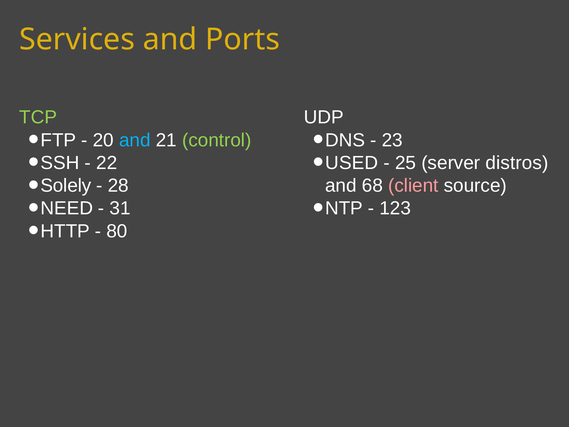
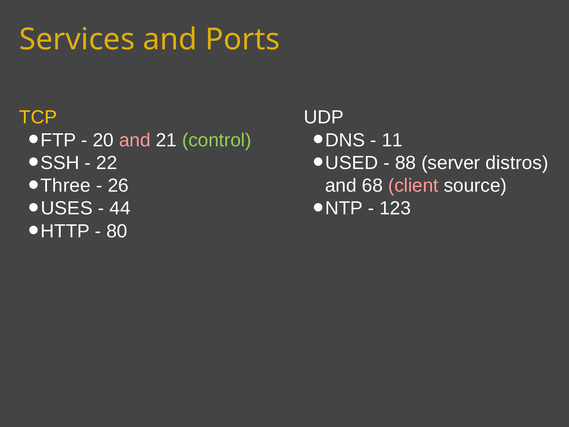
TCP colour: light green -> yellow
and at (135, 140) colour: light blue -> pink
23: 23 -> 11
25: 25 -> 88
Solely: Solely -> Three
28: 28 -> 26
NEED: NEED -> USES
31: 31 -> 44
